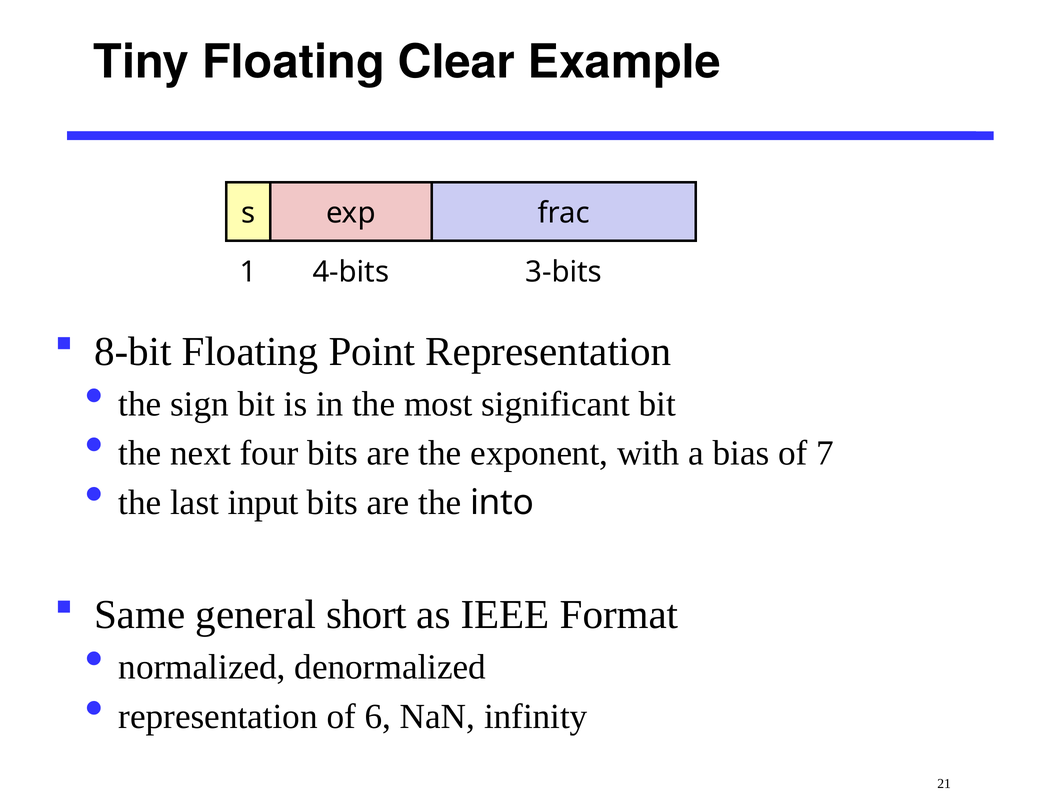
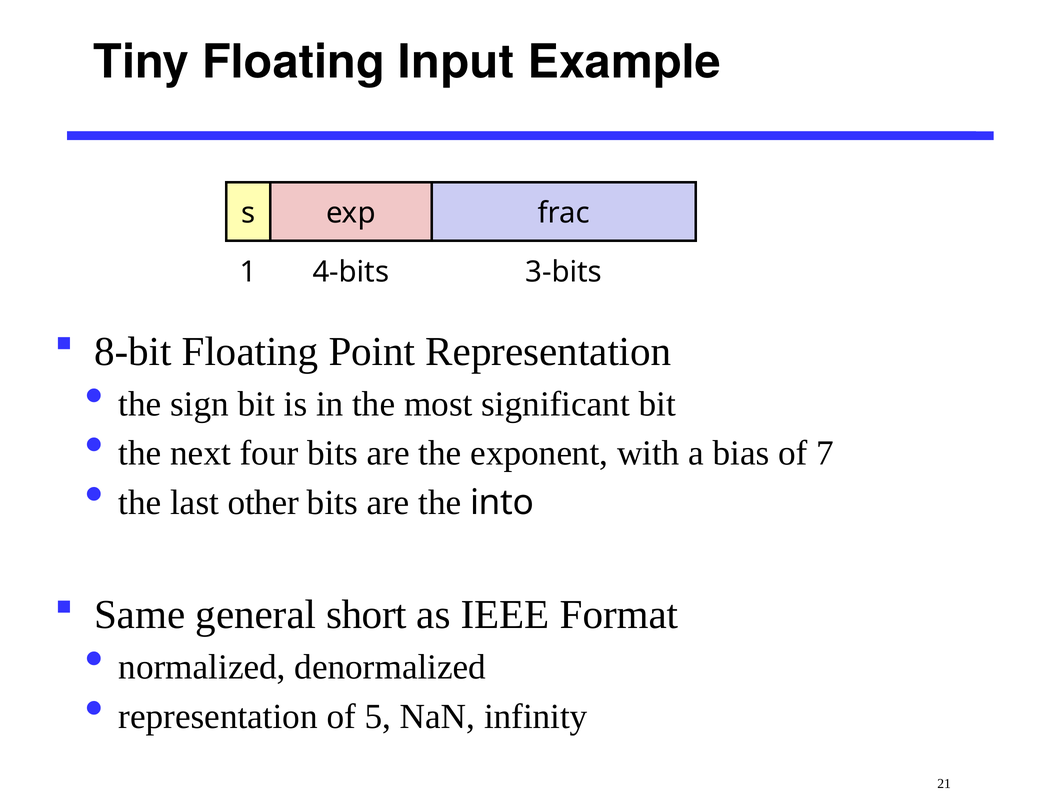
Clear: Clear -> Input
input: input -> other
6: 6 -> 5
